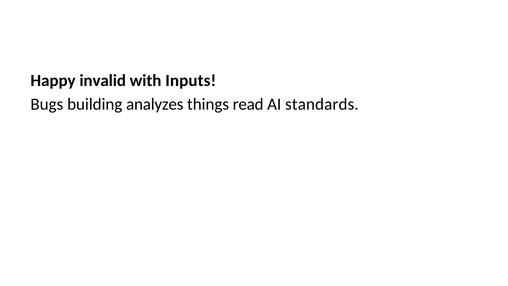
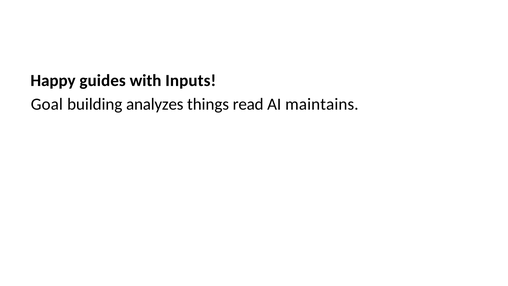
invalid: invalid -> guides
Bugs: Bugs -> Goal
standards: standards -> maintains
